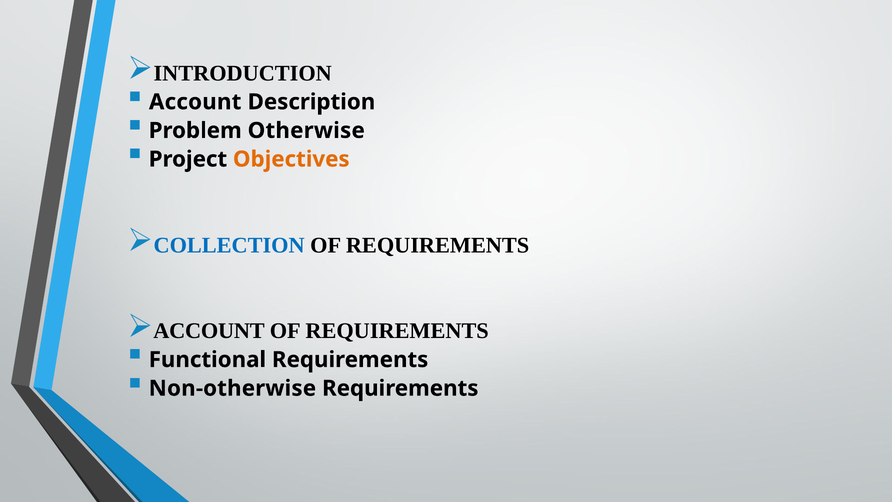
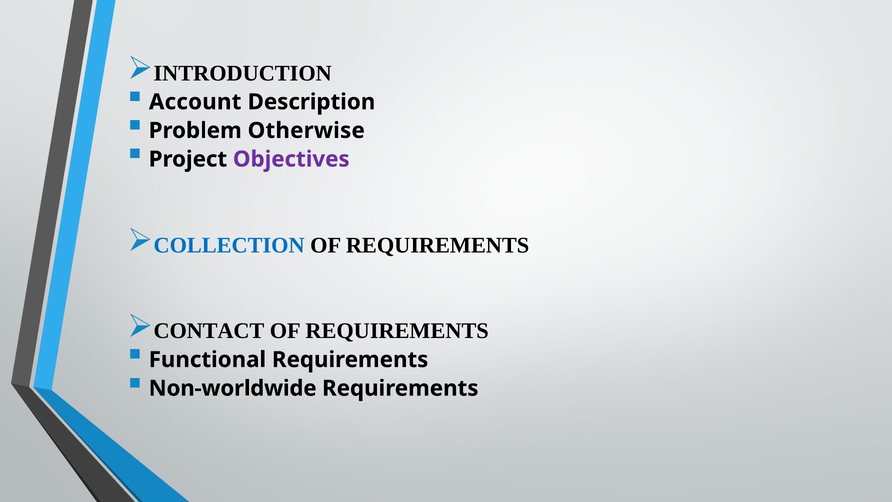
Objectives colour: orange -> purple
ACCOUNT at (209, 331): ACCOUNT -> CONTACT
Non-otherwise: Non-otherwise -> Non-worldwide
